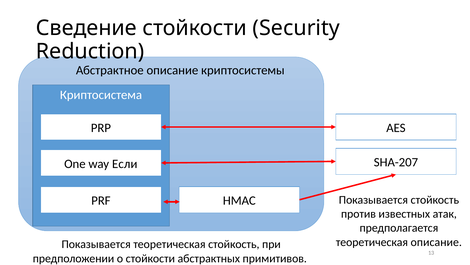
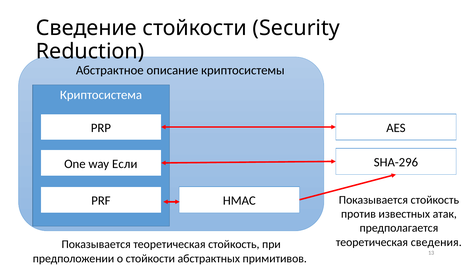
SHA-207: SHA-207 -> SHA-296
теоретическая описание: описание -> сведения
